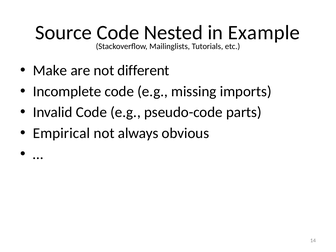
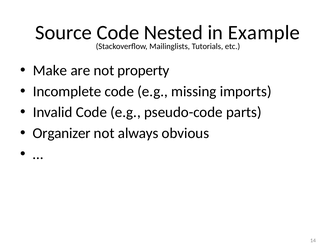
different: different -> property
Empirical: Empirical -> Organizer
